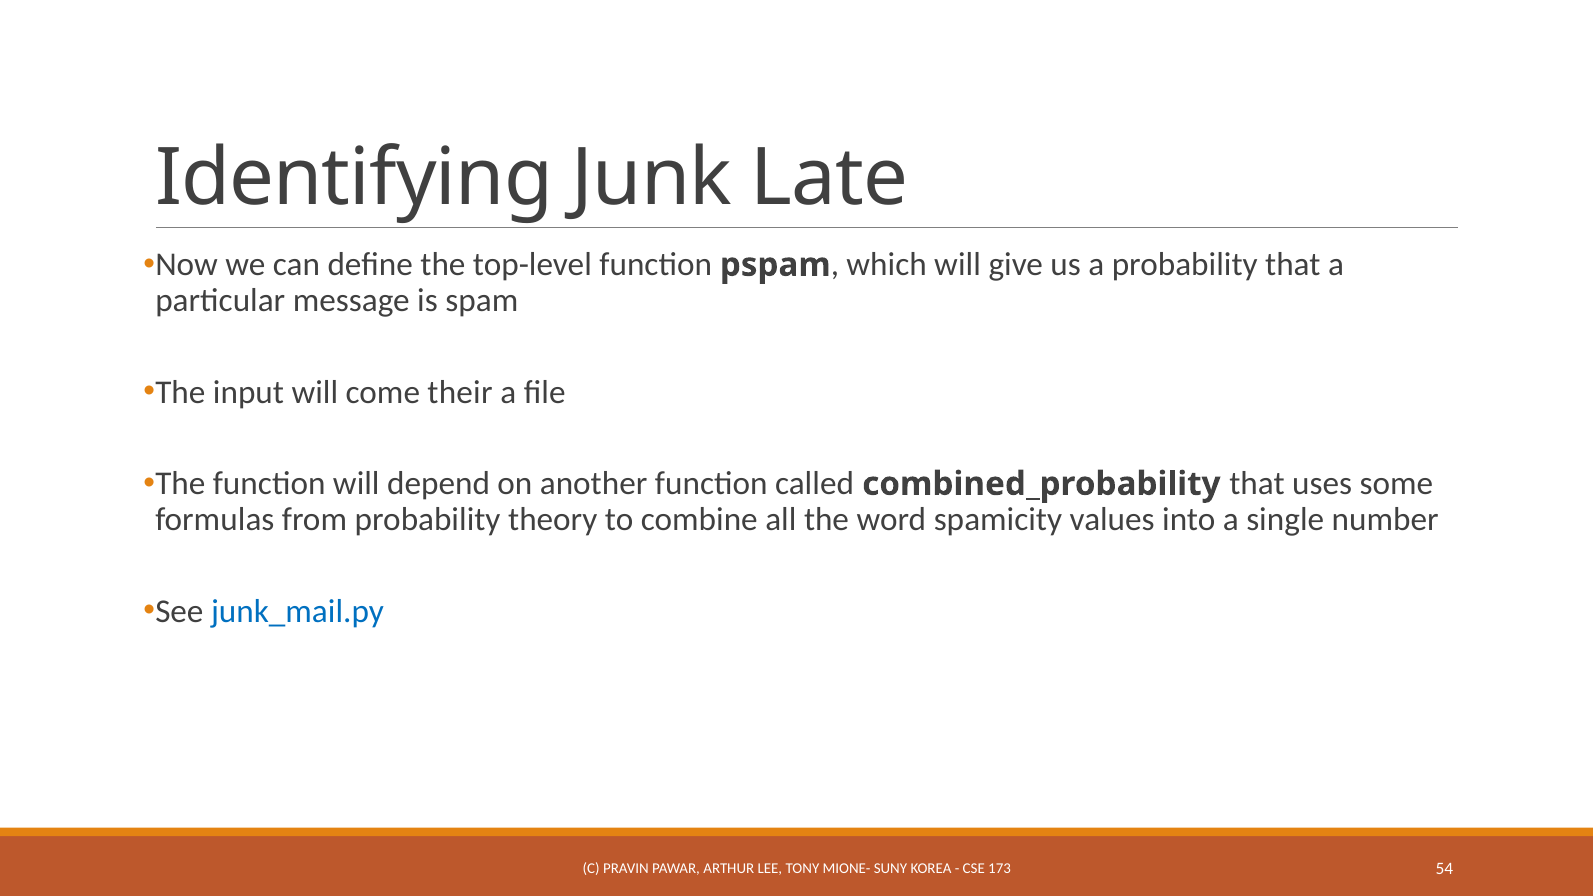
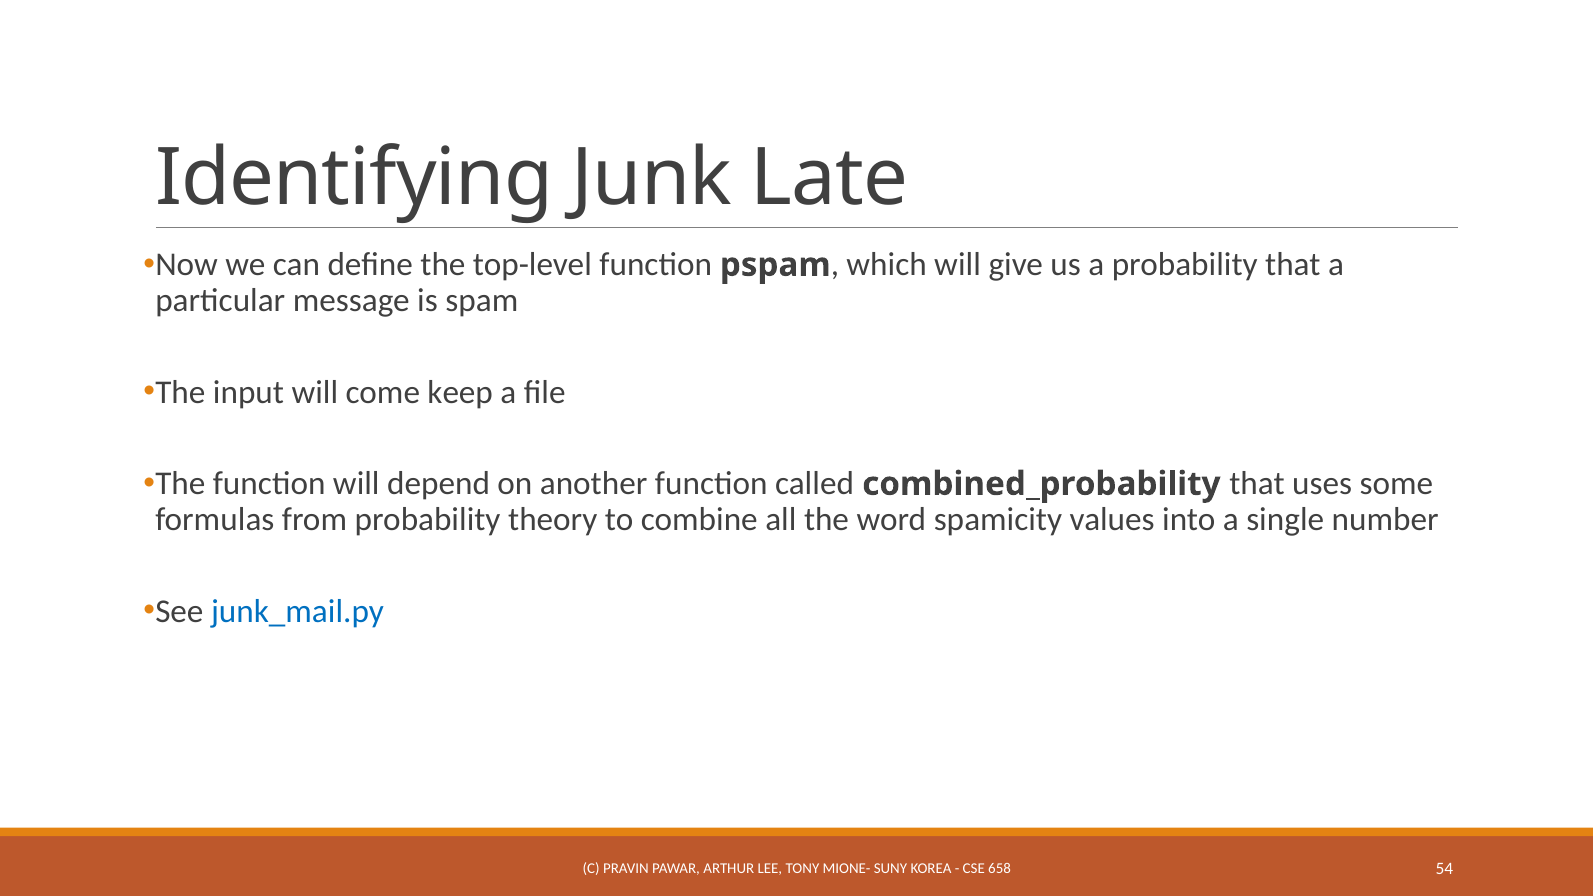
their: their -> keep
173: 173 -> 658
